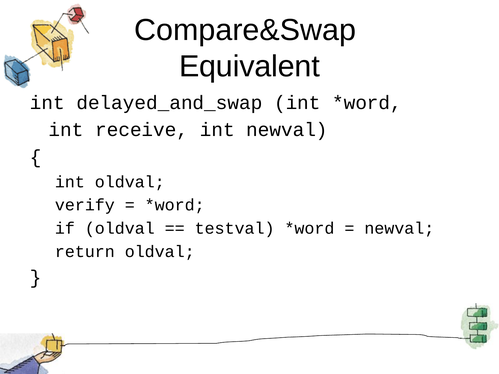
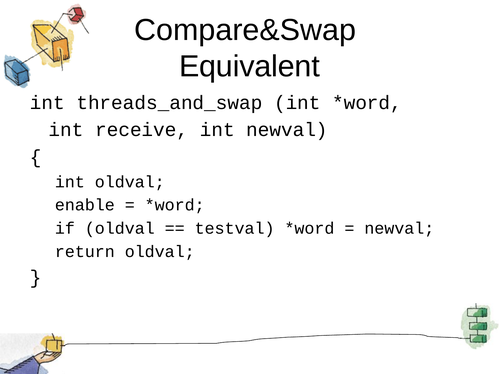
delayed_and_swap: delayed_and_swap -> threads_and_swap
verify: verify -> enable
